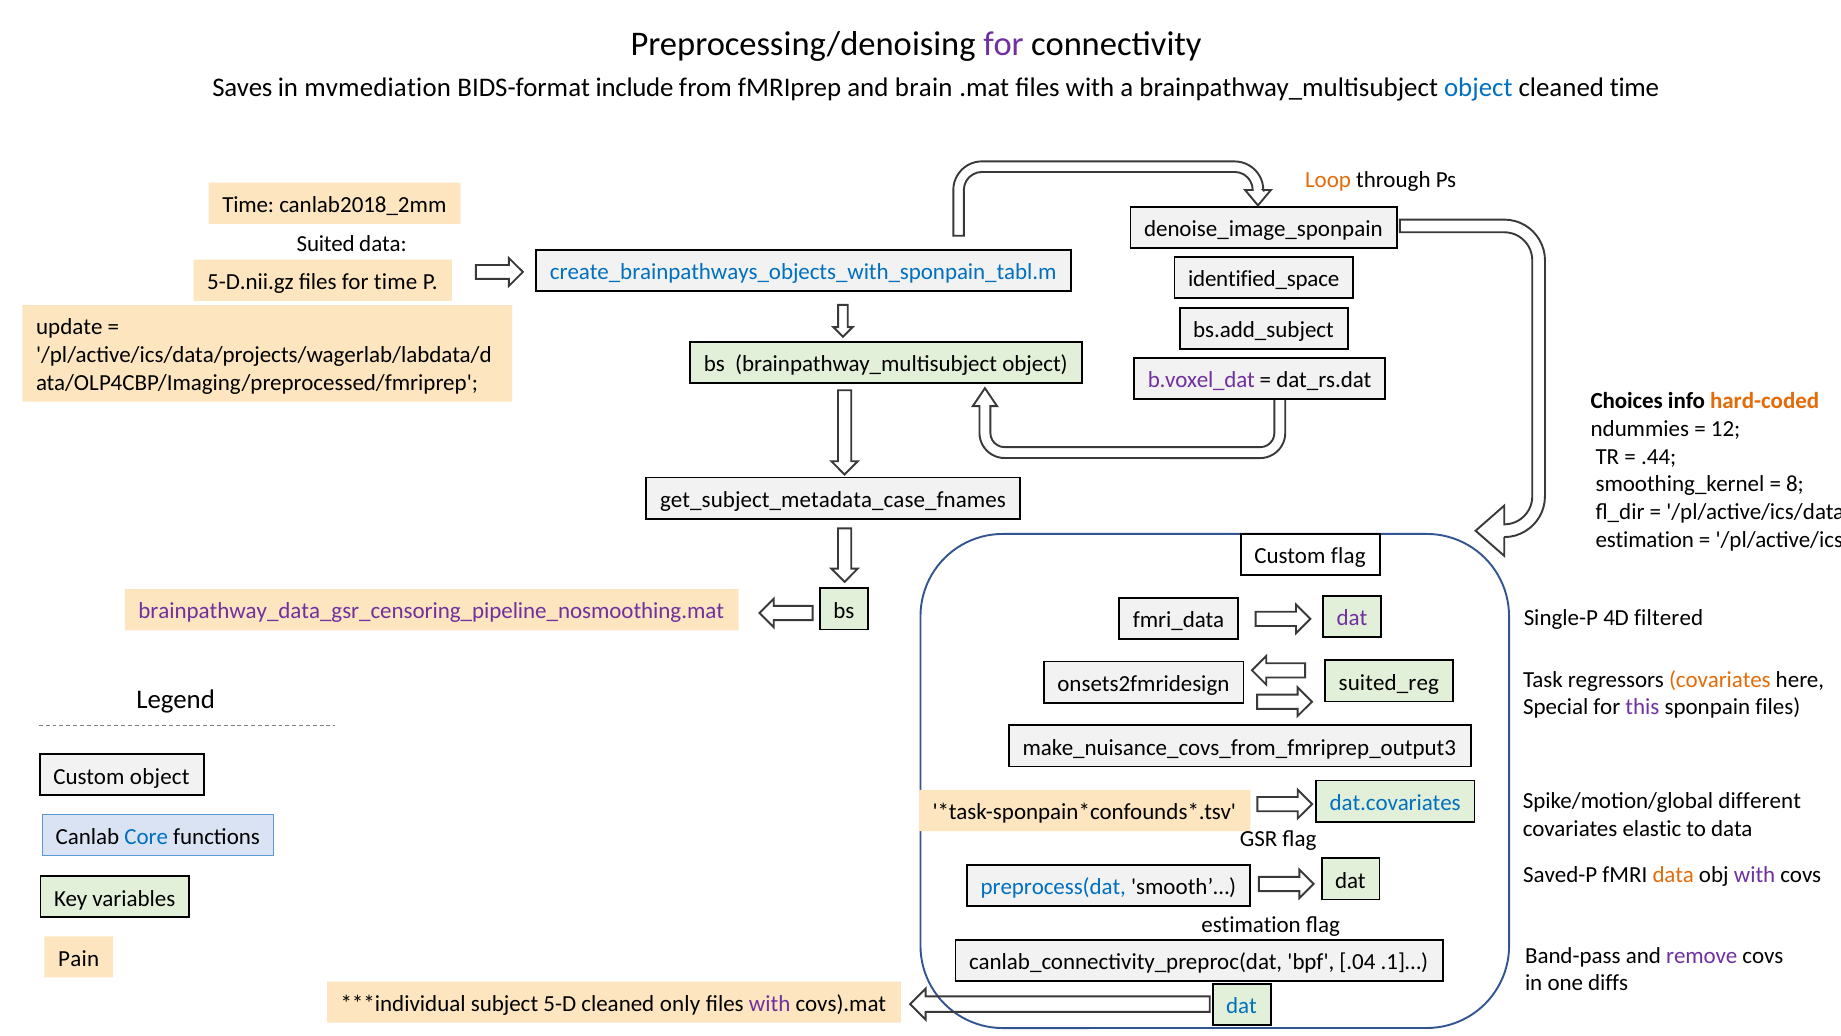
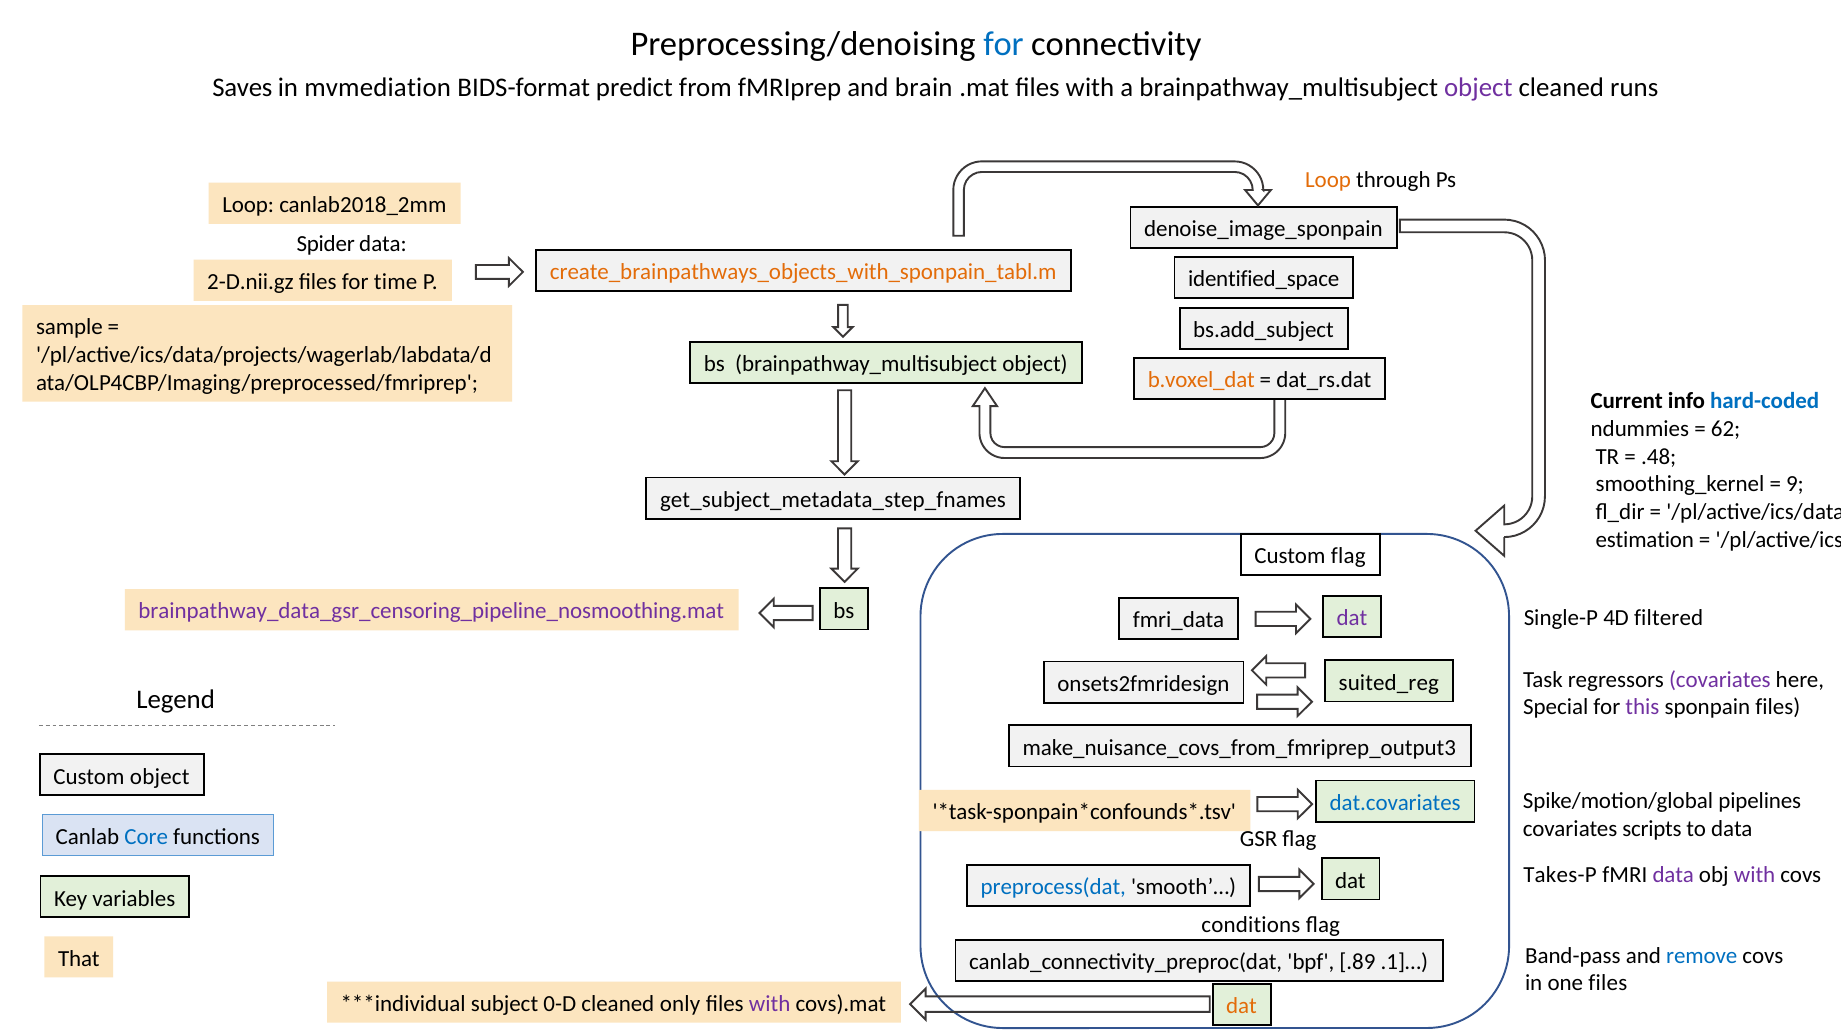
for at (1003, 44) colour: purple -> blue
include: include -> predict
object at (1478, 88) colour: blue -> purple
cleaned time: time -> runs
Time at (248, 205): Time -> Loop
Suited: Suited -> Spider
5-D.nii.gz: 5-D.nii.gz -> 2-D.nii.gz
create_brainpathways_objects_with_sponpain_tabl.m colour: blue -> orange
update: update -> sample
b.voxel_dat colour: purple -> orange
Choices: Choices -> Current
hard-coded colour: orange -> blue
12: 12 -> 62
.44: .44 -> .48
8: 8 -> 9
get_subject_metadata_case_fnames: get_subject_metadata_case_fnames -> get_subject_metadata_step_fnames
covariates at (1720, 679) colour: orange -> purple
different: different -> pipelines
elastic: elastic -> scripts
Saved-P: Saved-P -> Takes-P
data at (1673, 874) colour: orange -> purple
estimation at (1251, 925): estimation -> conditions
remove colour: purple -> blue
Pain at (79, 958): Pain -> That
.04: .04 -> .89
one diffs: diffs -> files
5-D: 5-D -> 0-D
dat at (1241, 1006) colour: blue -> orange
